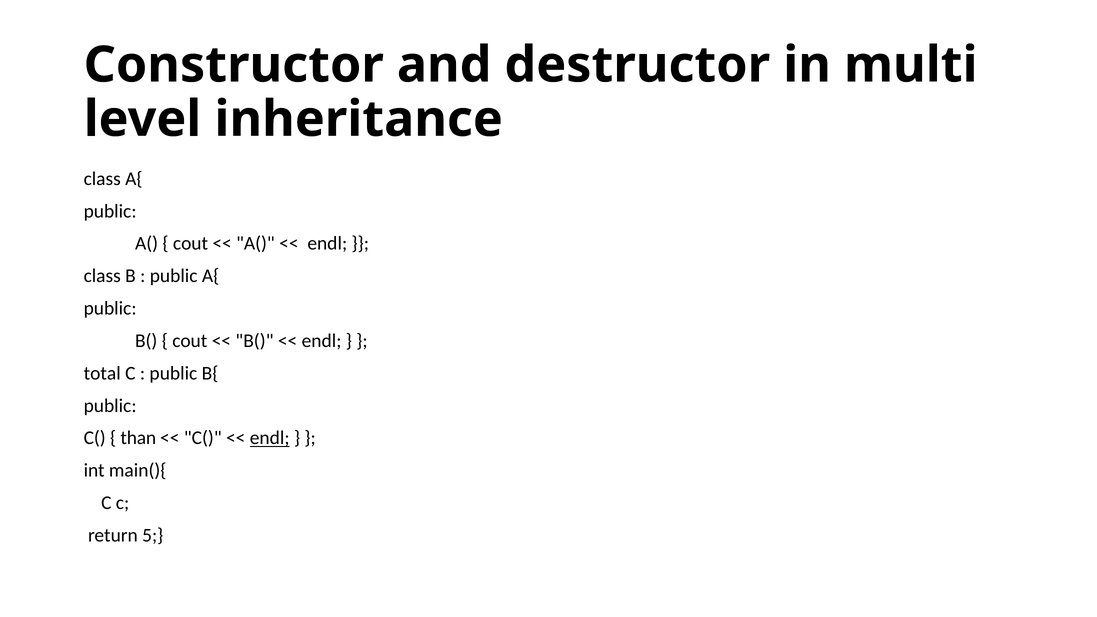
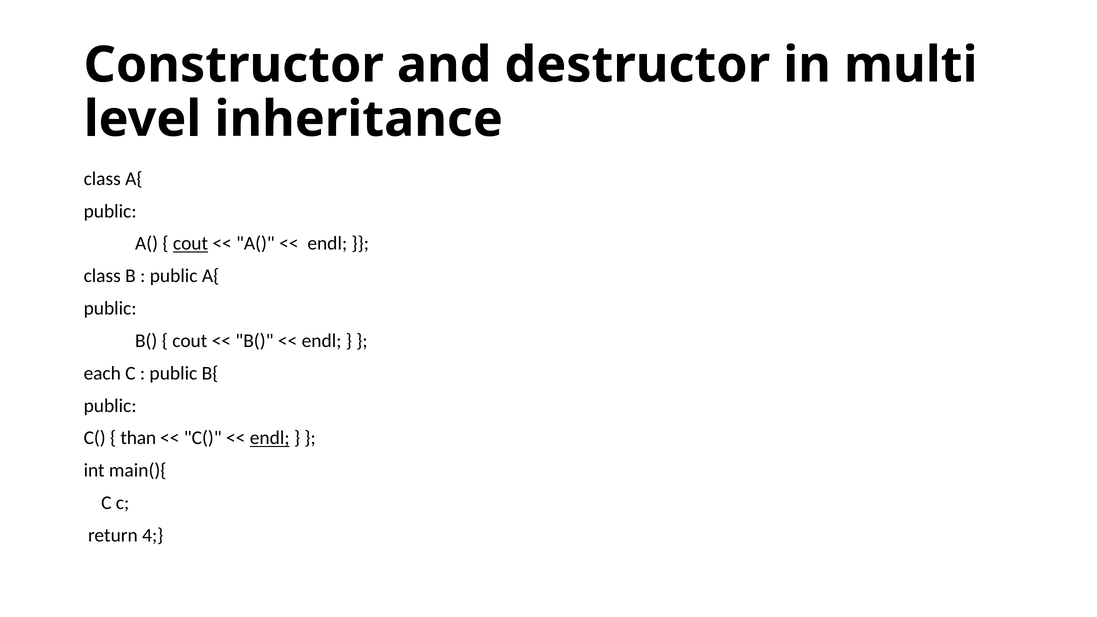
cout at (190, 244) underline: none -> present
total: total -> each
5: 5 -> 4
